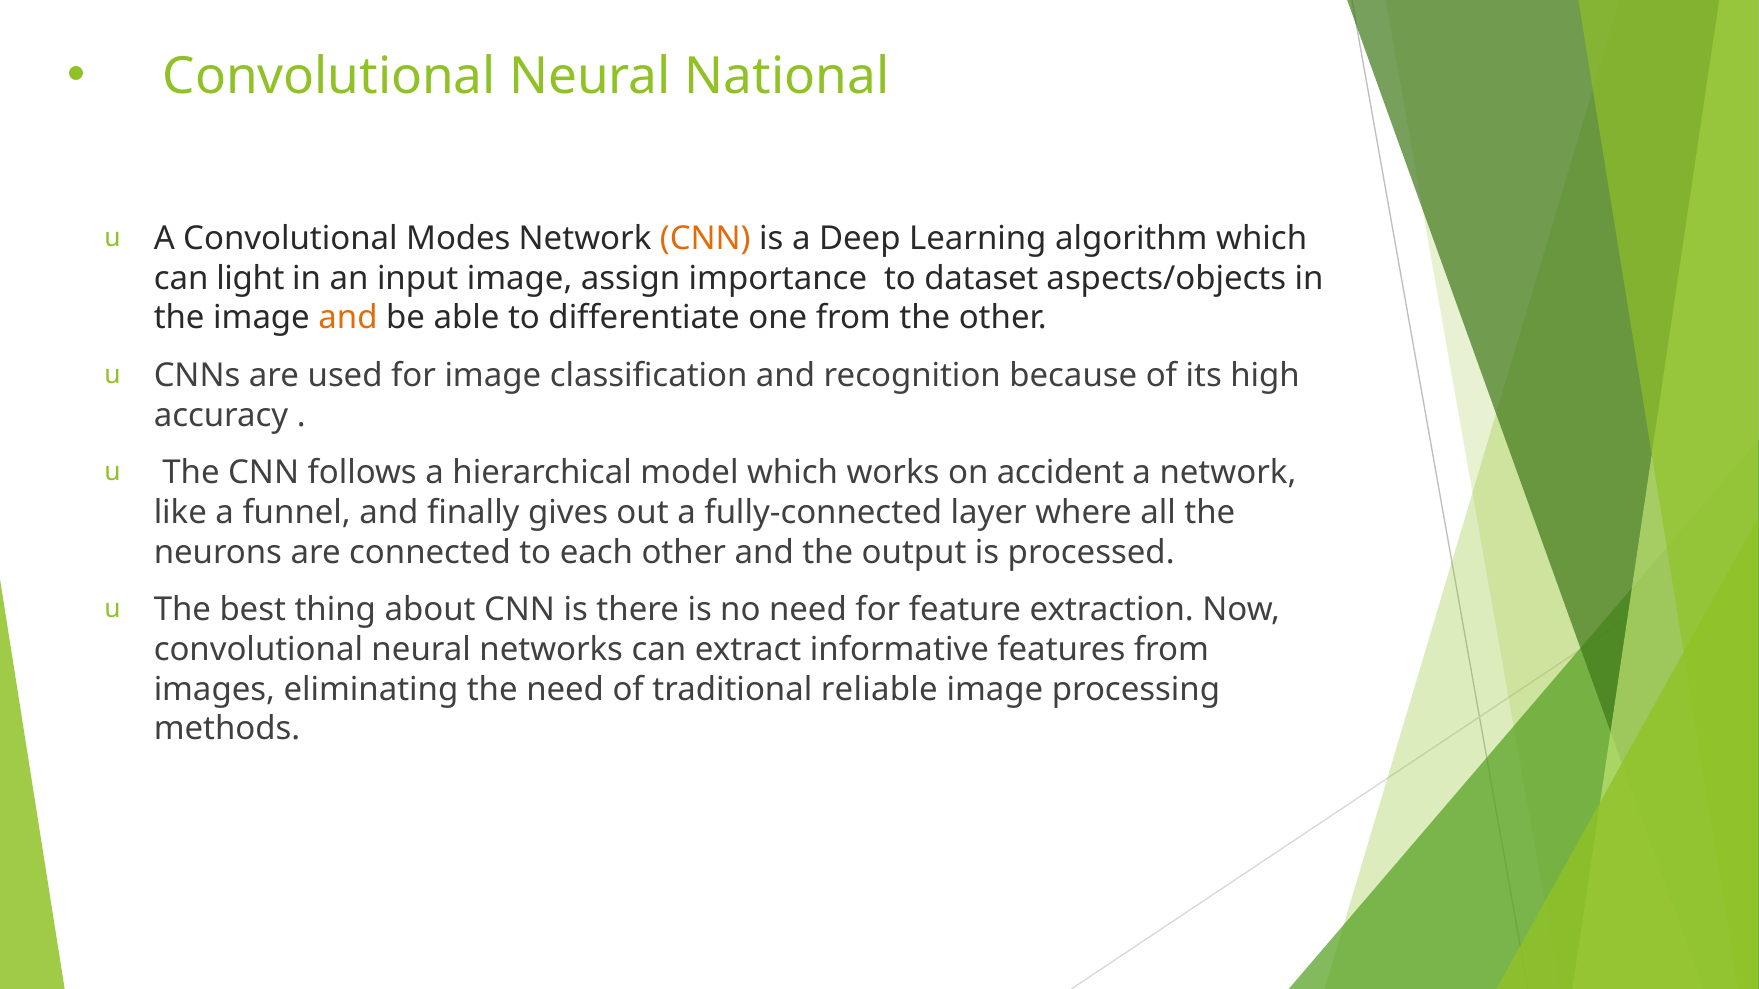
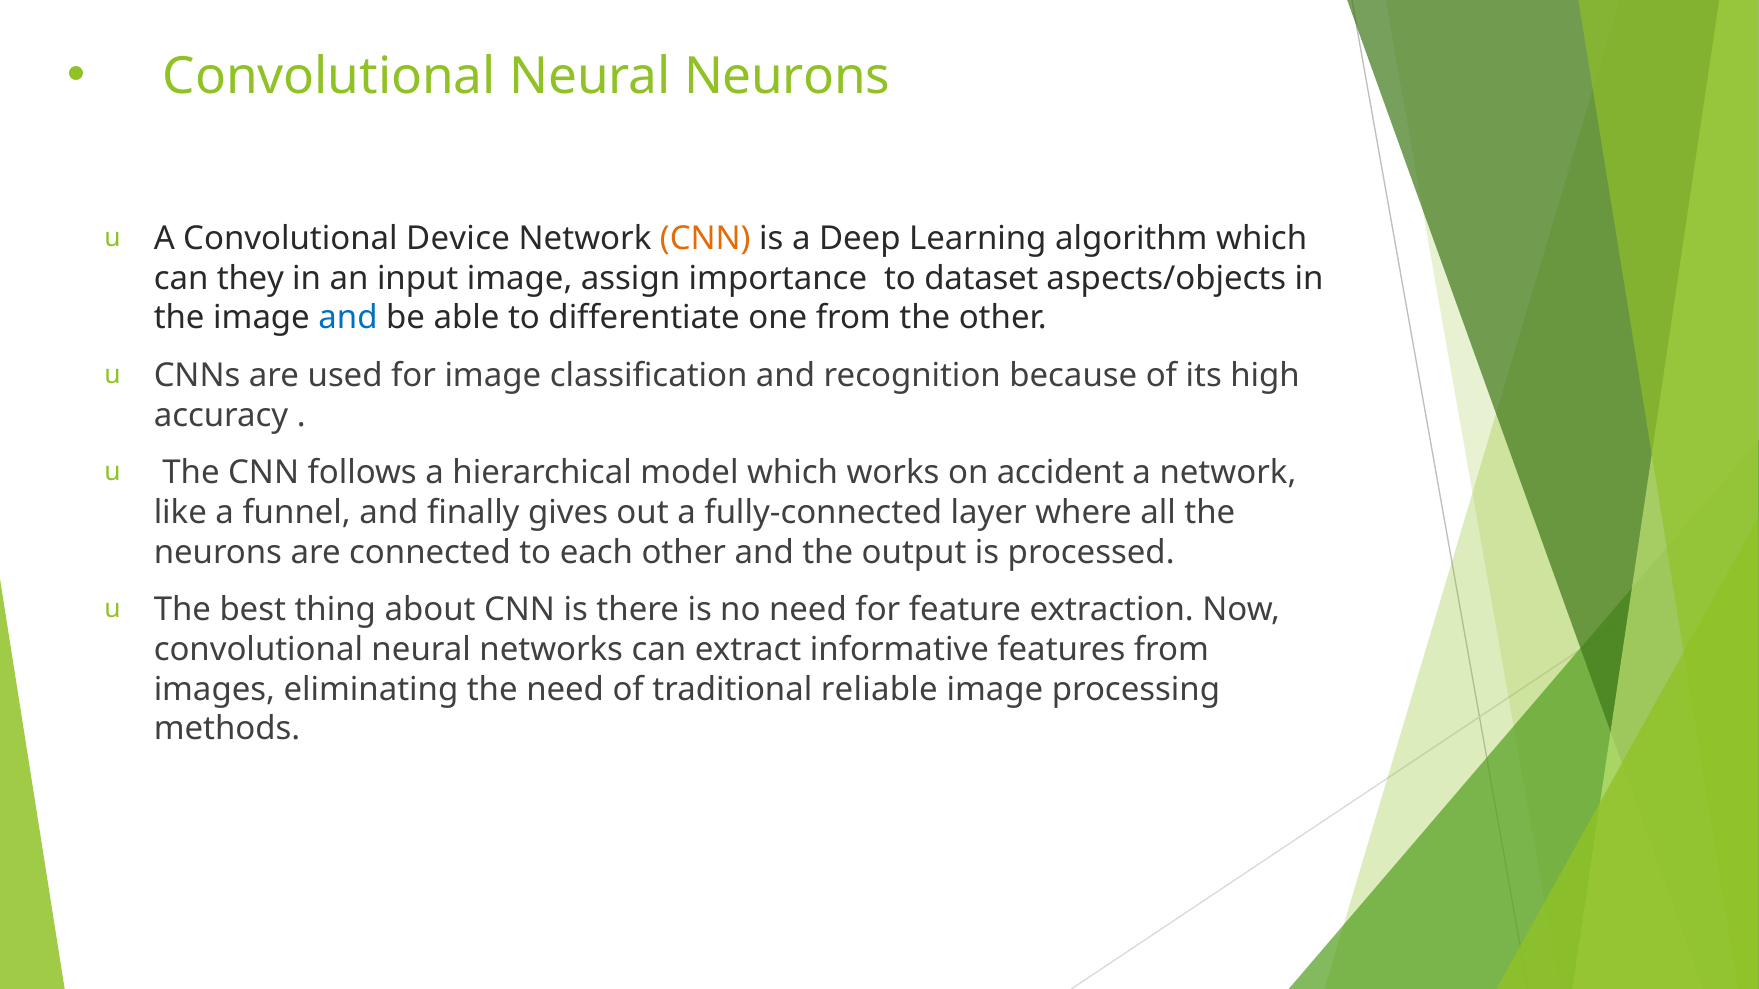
Neural National: National -> Neurons
Modes: Modes -> Device
light: light -> they
and at (348, 318) colour: orange -> blue
